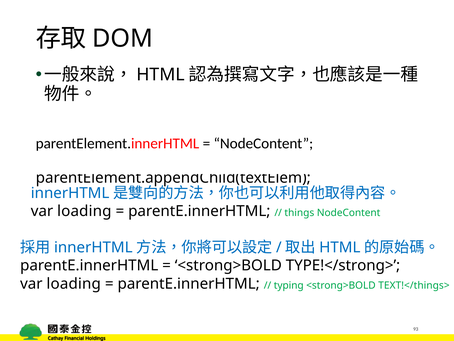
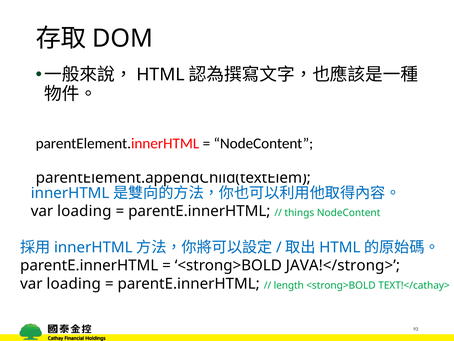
TYPE!</strong>: TYPE!</strong> -> JAVA!</strong>
typing: typing -> length
TEXT!</things>: TEXT!</things> -> TEXT!</cathay>
